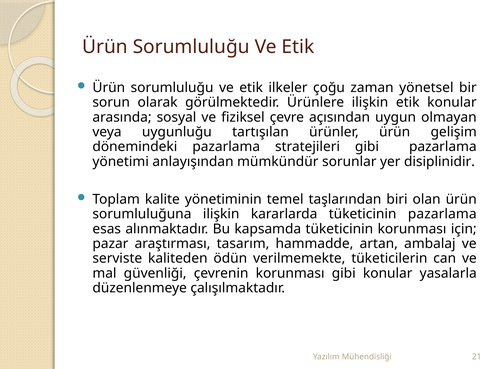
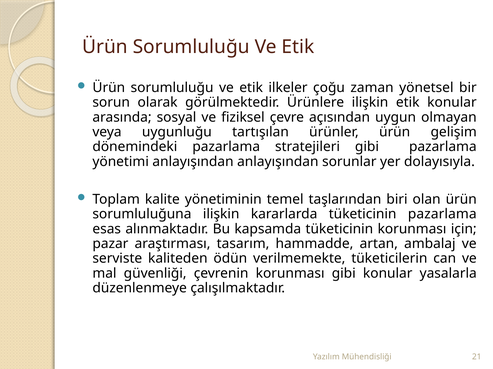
anlayışından mümkündür: mümkündür -> anlayışından
disiplinidir: disiplinidir -> dolayısıyla
